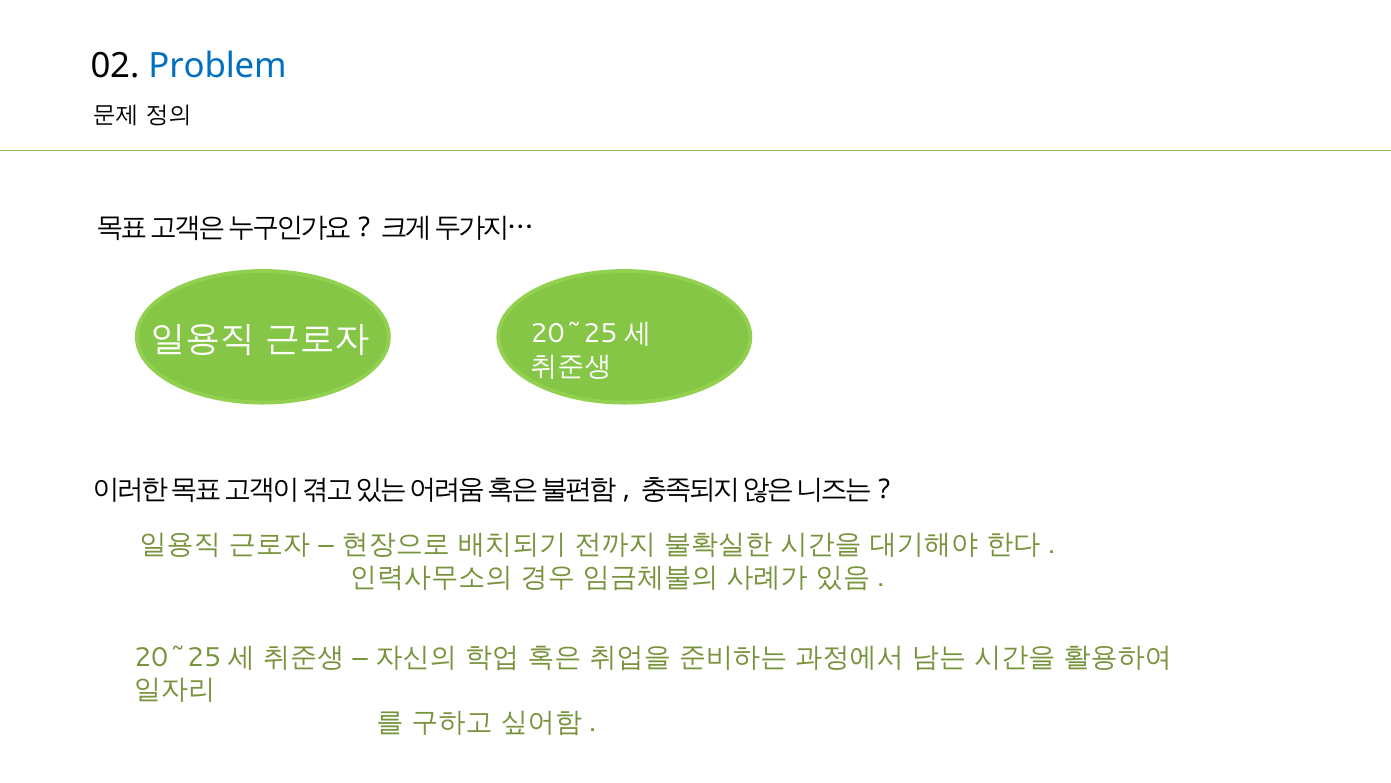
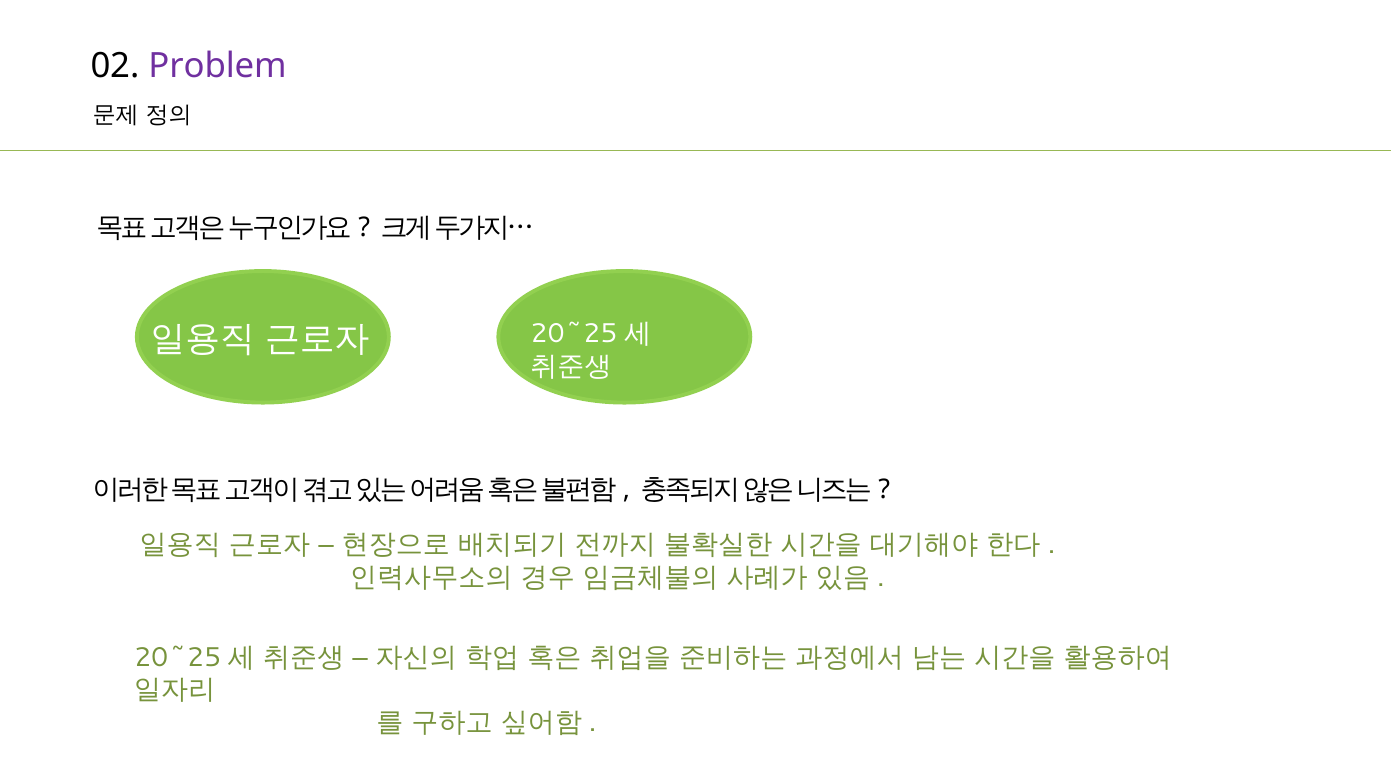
Problem colour: blue -> purple
